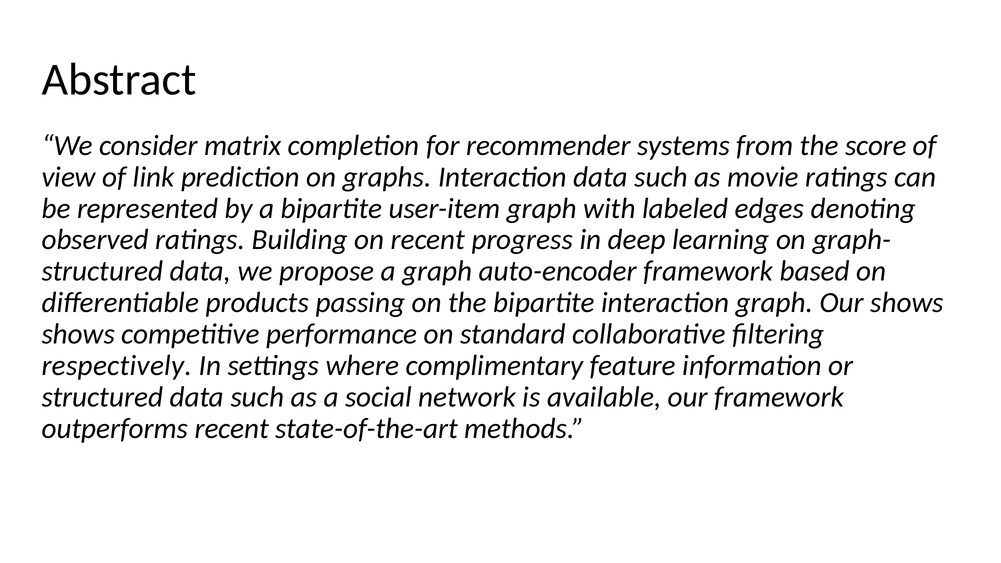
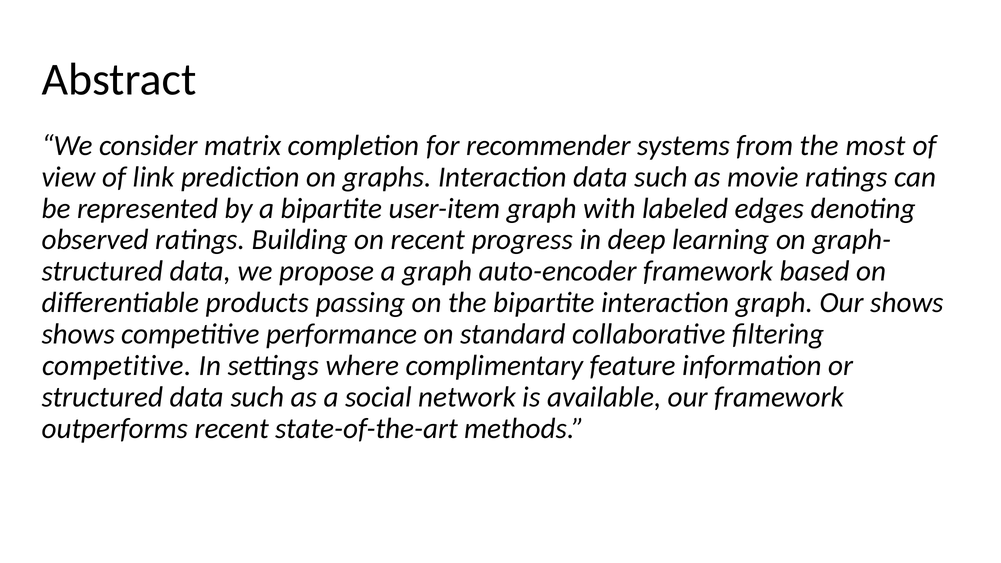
score: score -> most
respectively at (117, 366): respectively -> competitive
